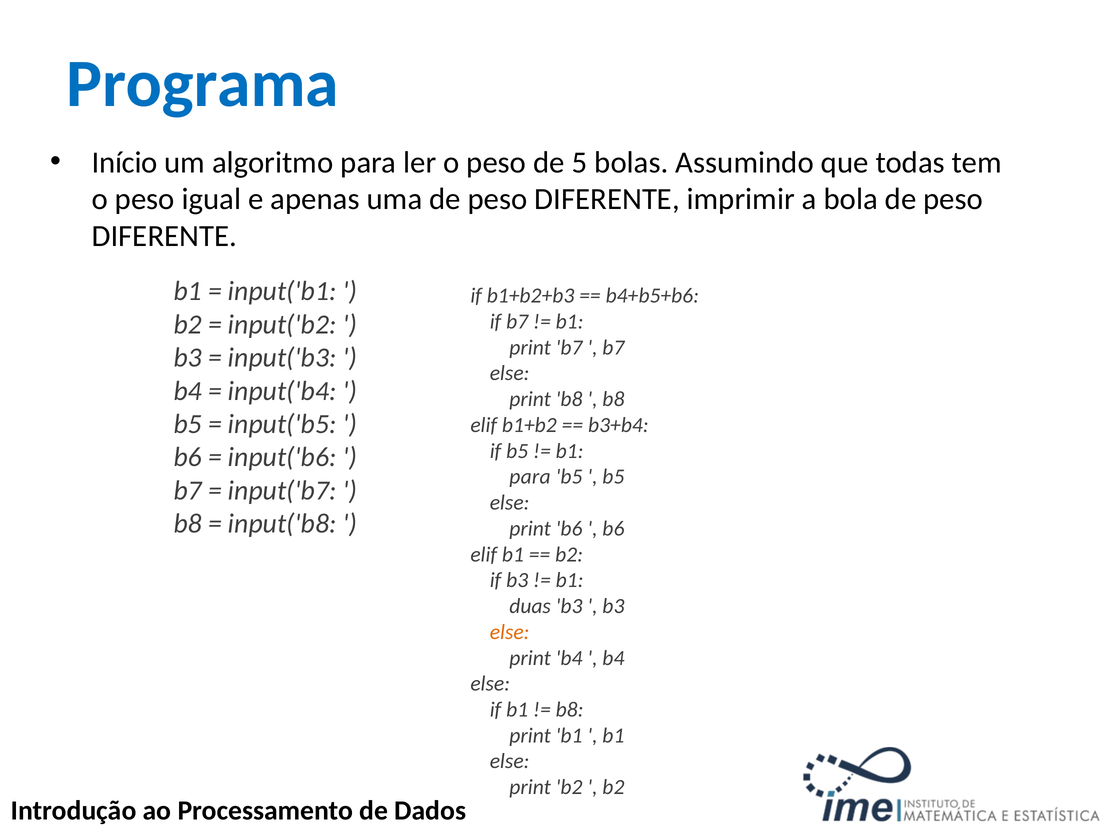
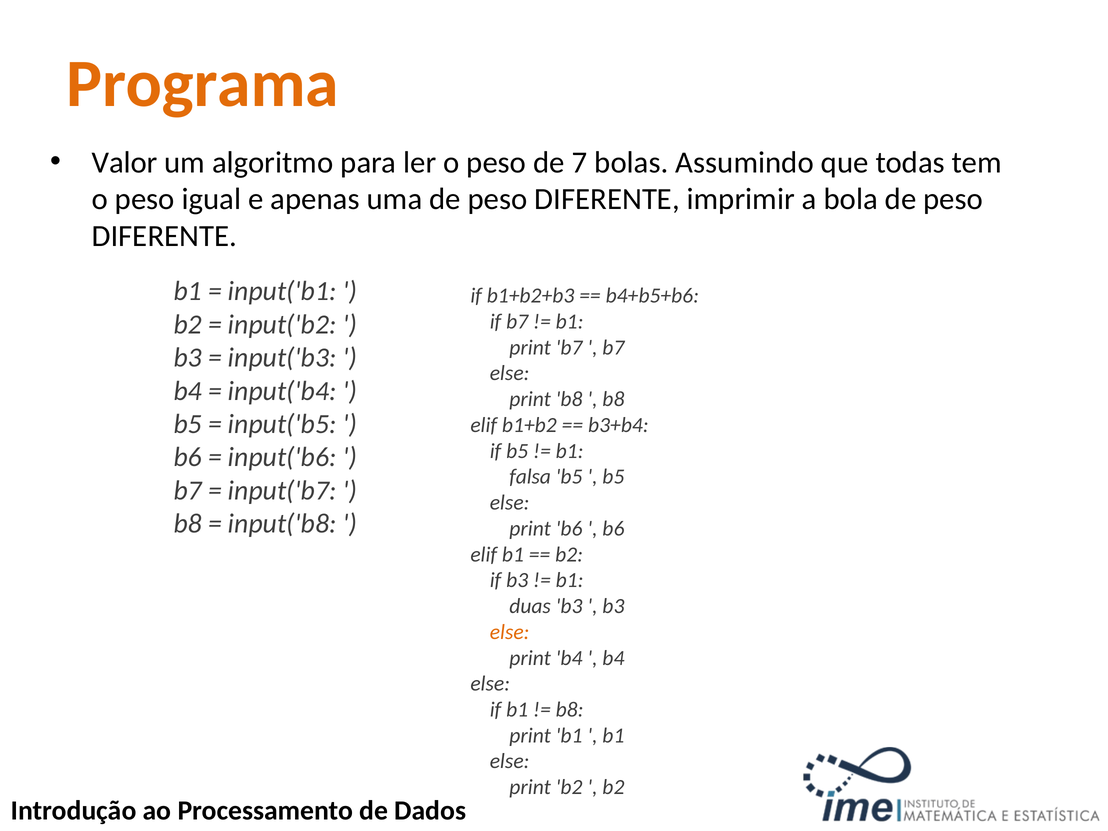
Programa colour: blue -> orange
Início: Início -> Valor
5: 5 -> 7
para at (530, 477): para -> falsa
